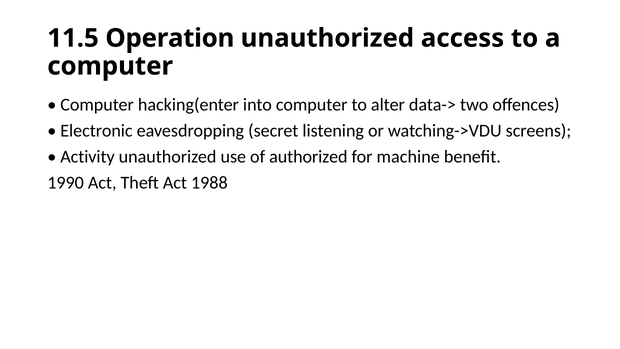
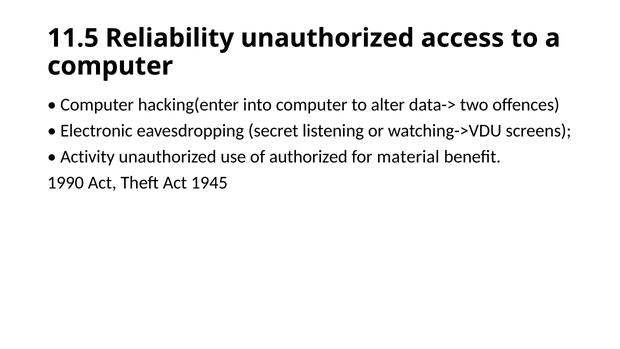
Operation: Operation -> Reliability
machine: machine -> material
1988: 1988 -> 1945
